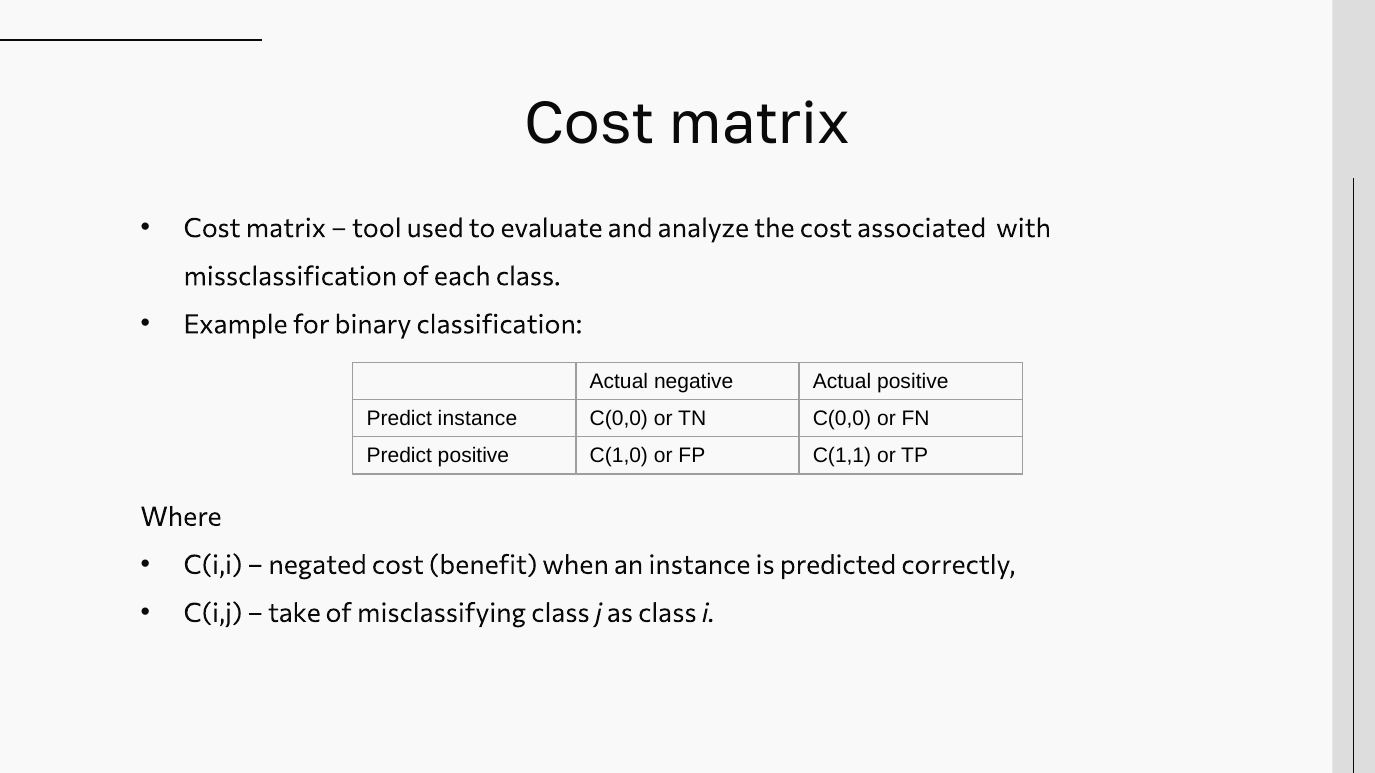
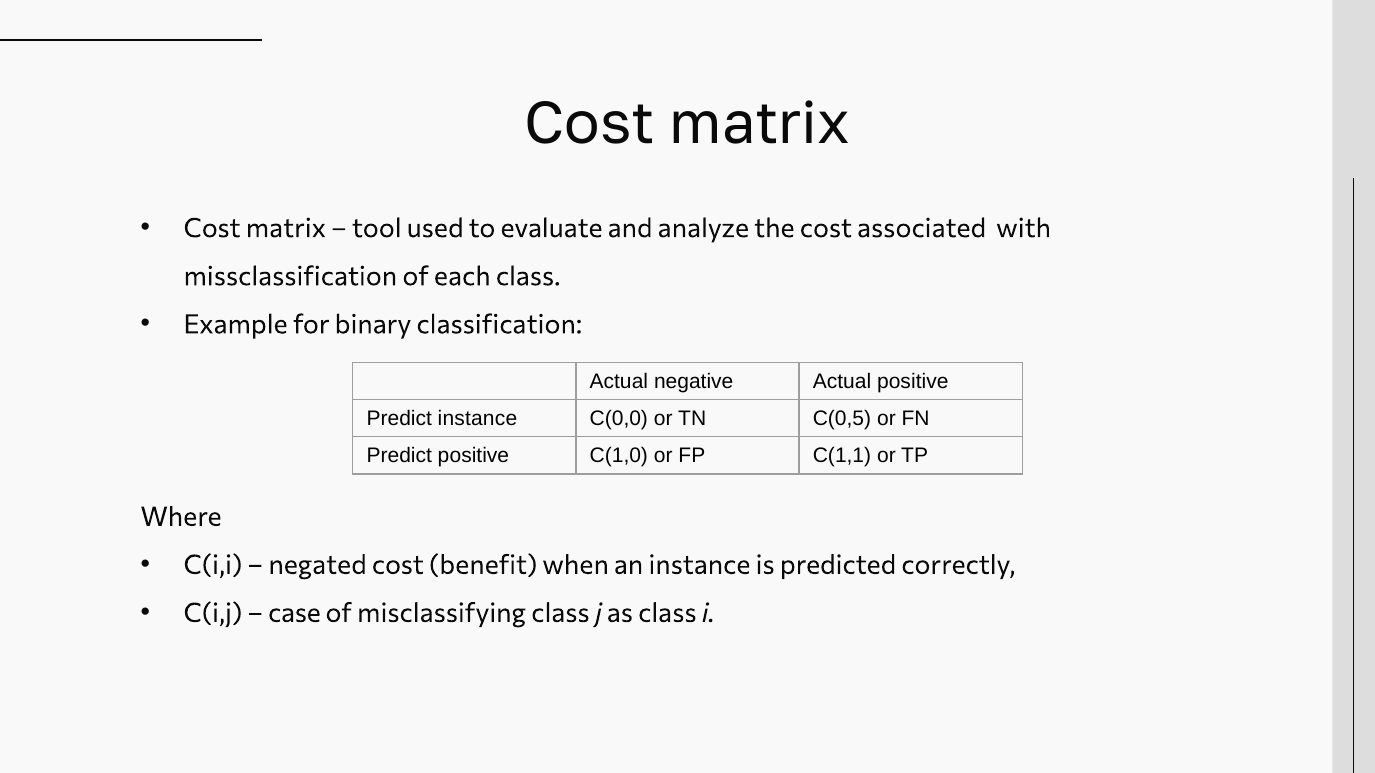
TN C(0,0: C(0,0 -> C(0,5
take: take -> case
